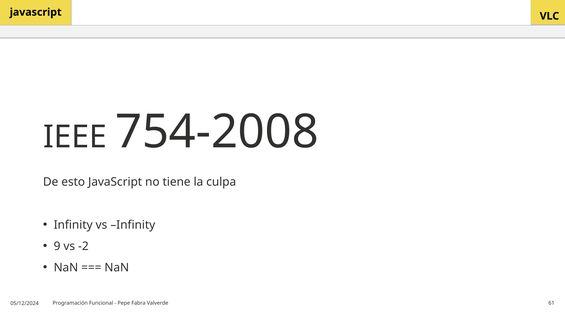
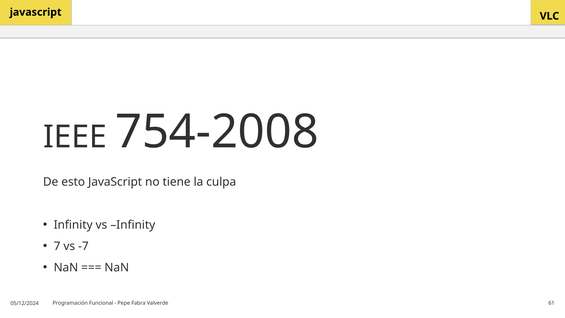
9: 9 -> 7
-2: -2 -> -7
